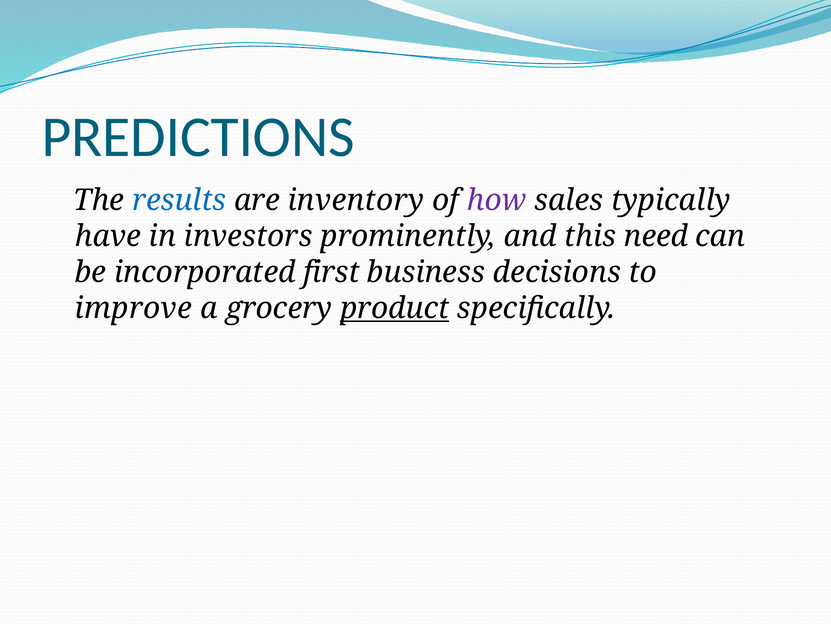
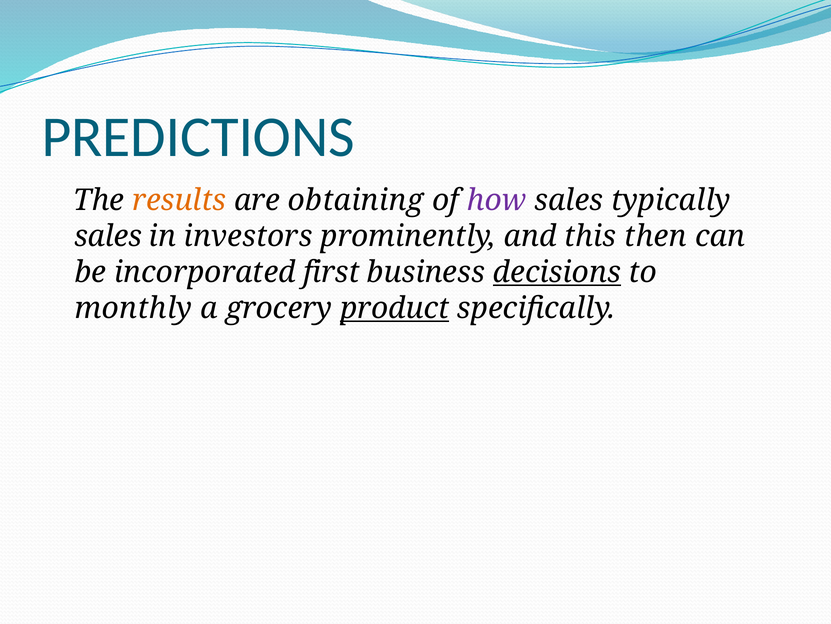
results colour: blue -> orange
inventory: inventory -> obtaining
have at (108, 236): have -> sales
need: need -> then
decisions underline: none -> present
improve: improve -> monthly
